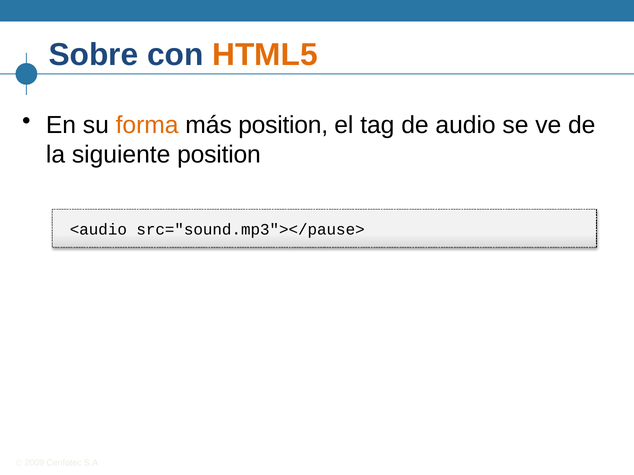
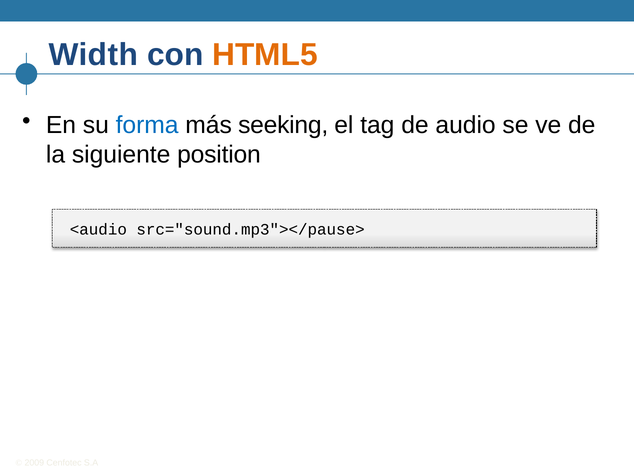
Sobre: Sobre -> Width
forma colour: orange -> blue
más position: position -> seeking
